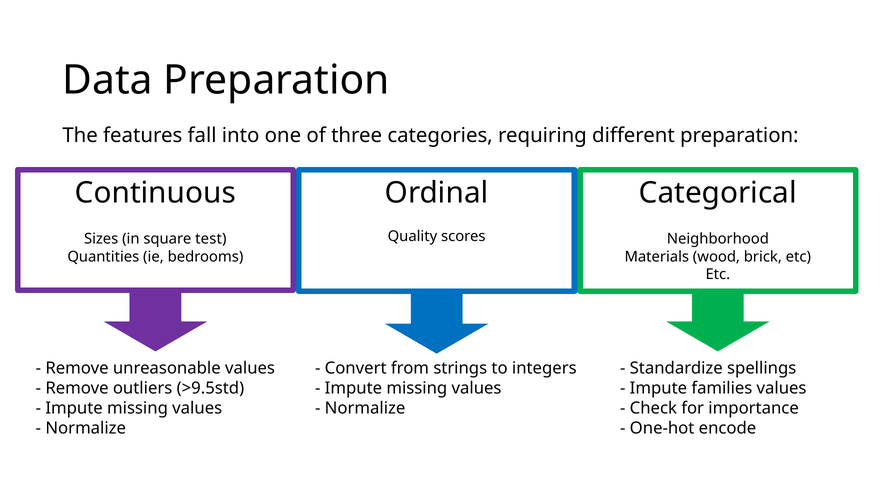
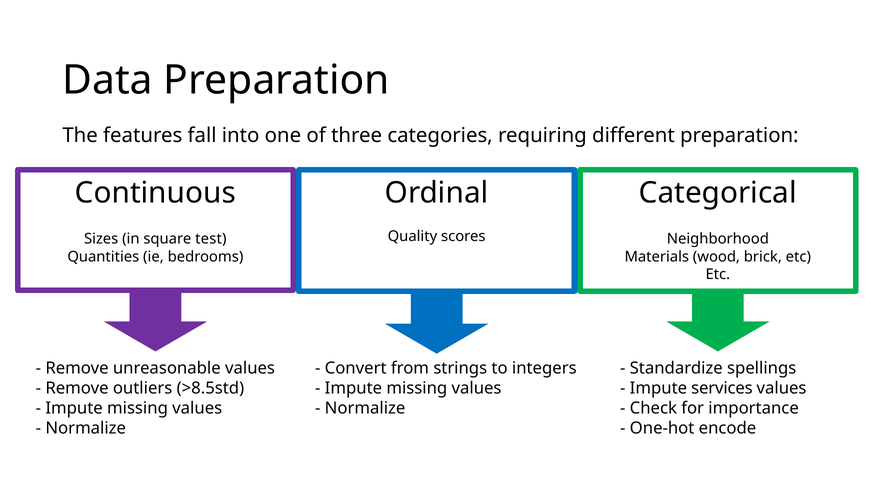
>9.5std: >9.5std -> >8.5std
families: families -> services
